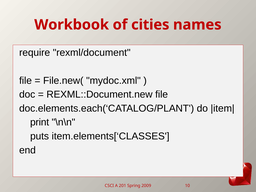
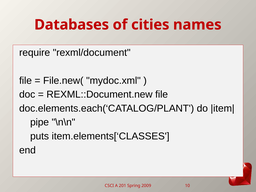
Workbook: Workbook -> Databases
print: print -> pipe
